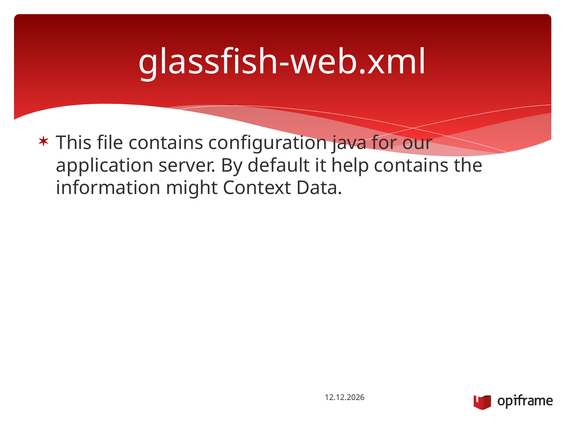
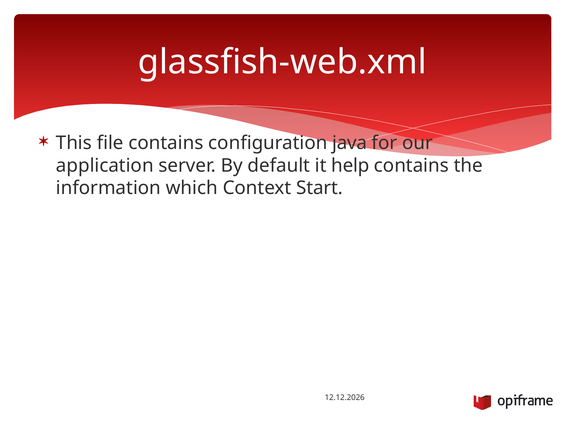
might: might -> which
Data: Data -> Start
